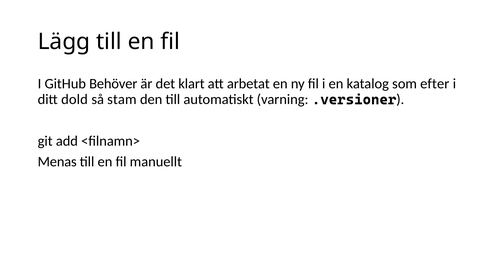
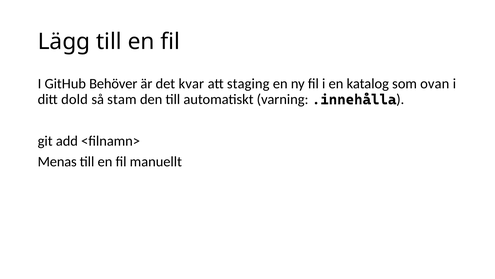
klart: klart -> kvar
arbetat: arbetat -> staging
efter: efter -> ovan
.versioner: .versioner -> .innehålla
